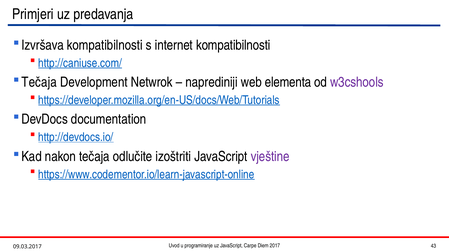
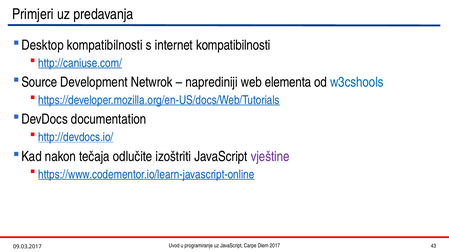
Izvršava: Izvršava -> Desktop
Tečaja at (39, 82): Tečaja -> Source
w3cshools colour: purple -> blue
